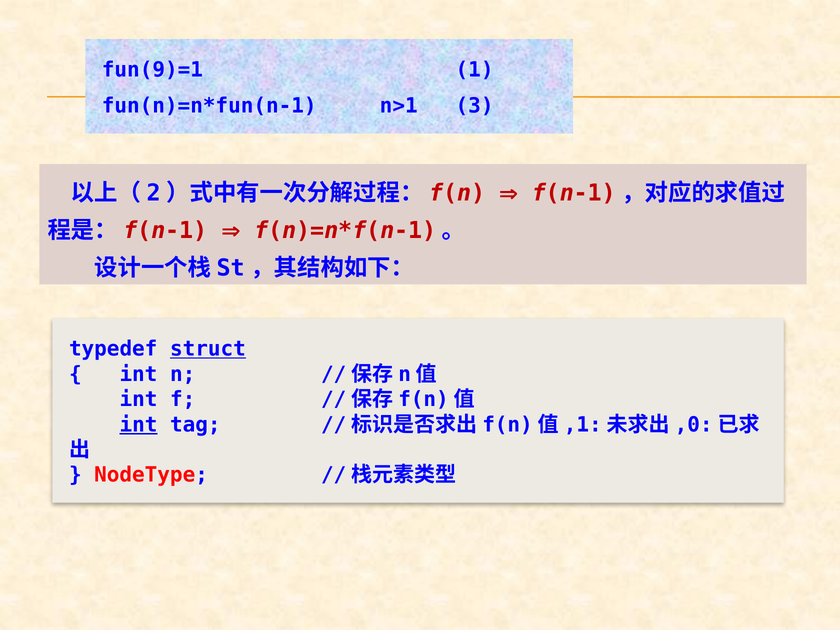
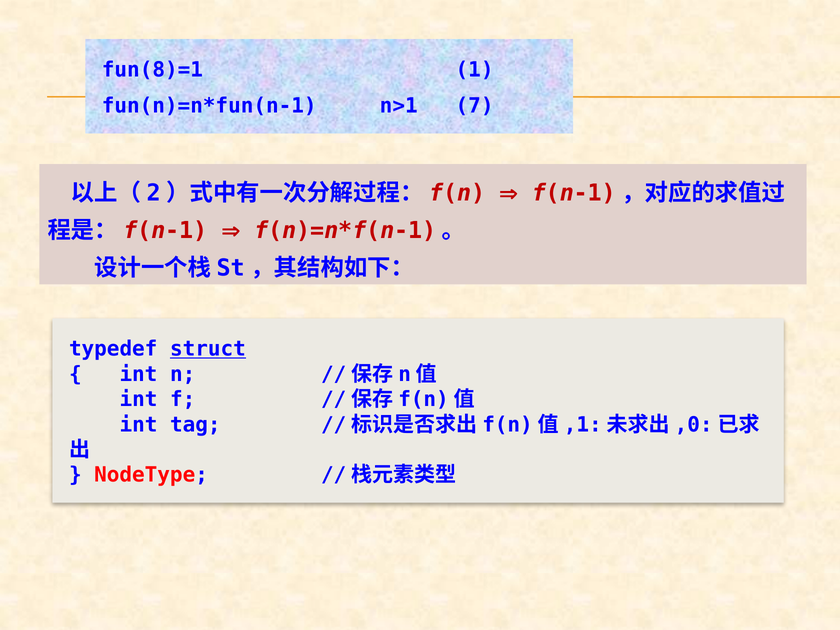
fun(9)=1: fun(9)=1 -> fun(8)=1
3: 3 -> 7
int at (138, 425) underline: present -> none
